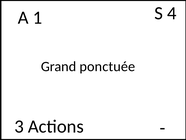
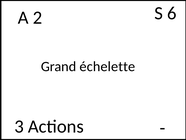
4: 4 -> 6
1: 1 -> 2
ponctuée: ponctuée -> échelette
